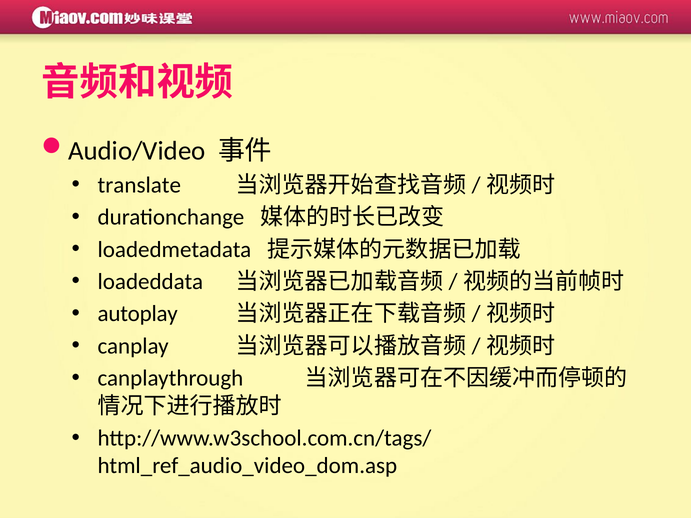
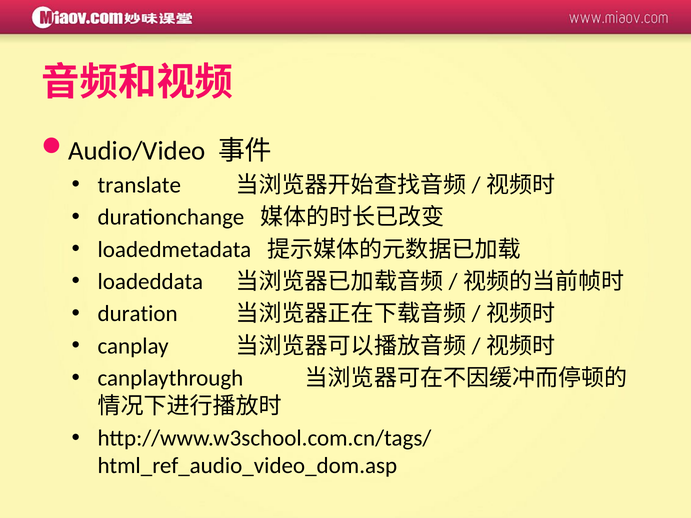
autoplay: autoplay -> duration
